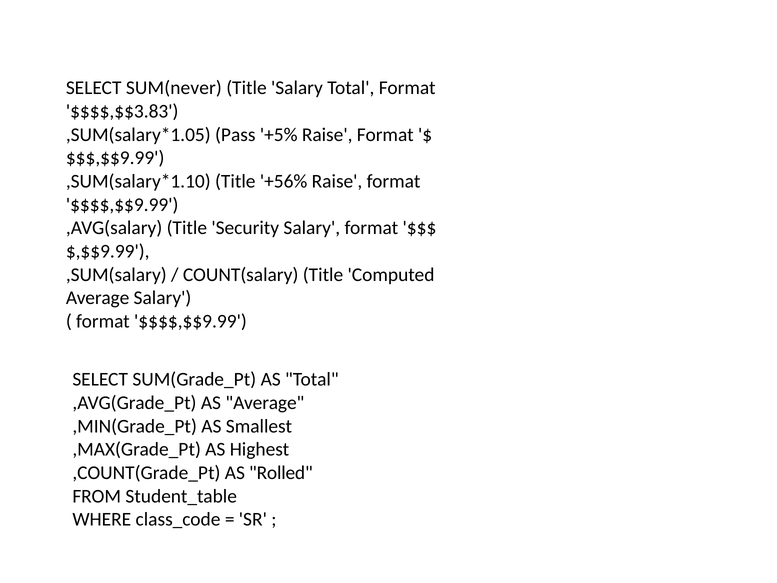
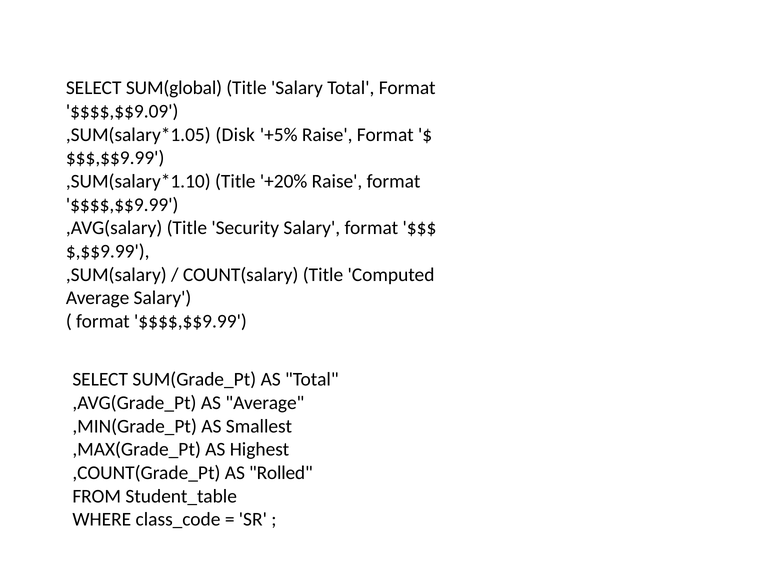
SUM(never: SUM(never -> SUM(global
$$$$,$$3.83: $$$$,$$3.83 -> $$$$,$$9.09
Pass: Pass -> Disk
+56%: +56% -> +20%
